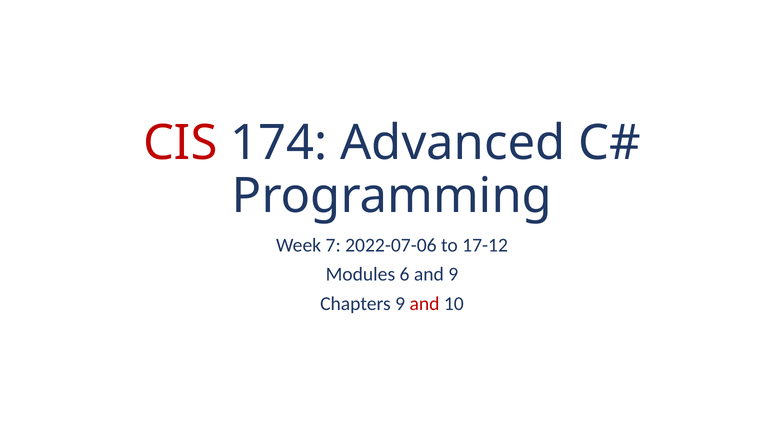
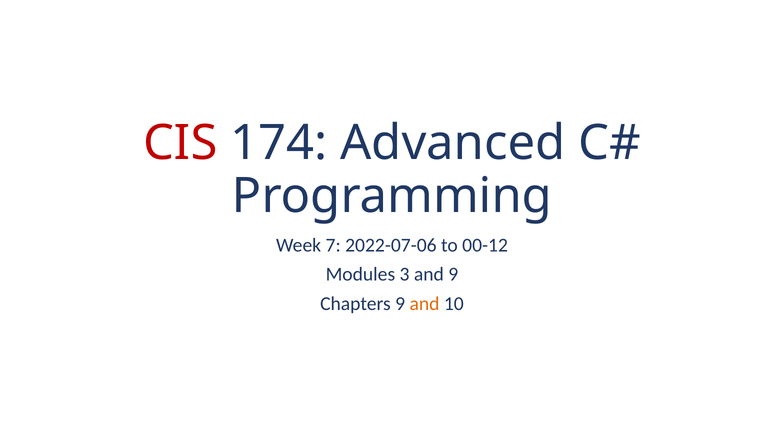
17-12: 17-12 -> 00-12
6: 6 -> 3
and at (425, 304) colour: red -> orange
